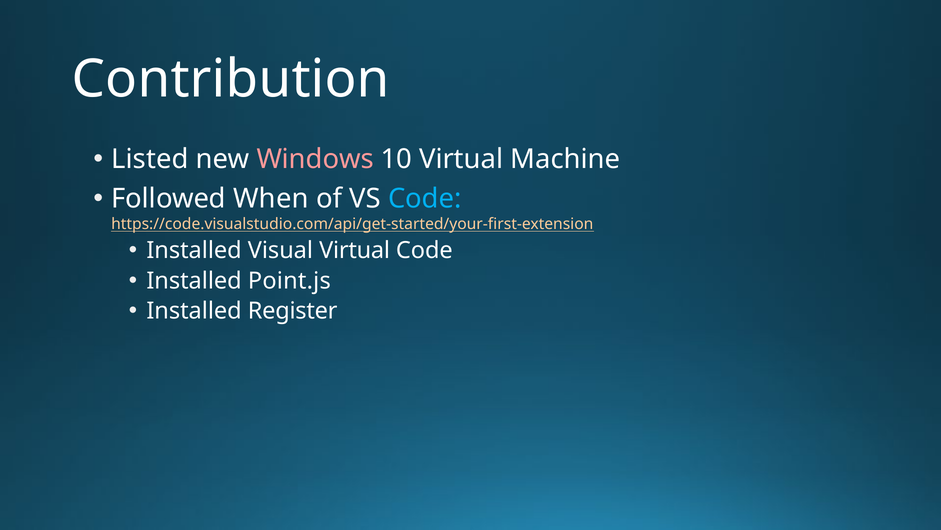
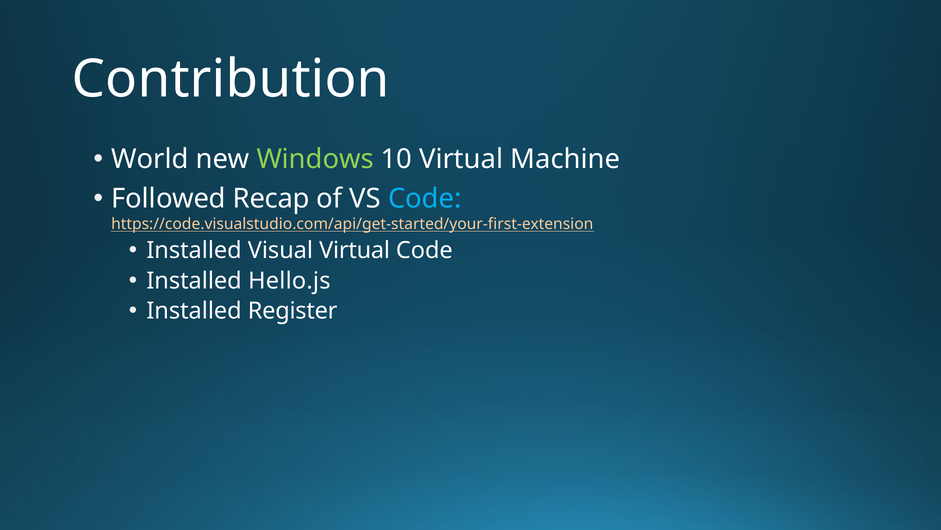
Listed: Listed -> World
Windows colour: pink -> light green
When: When -> Recap
Point.js: Point.js -> Hello.js
